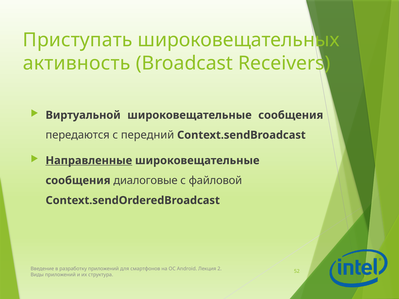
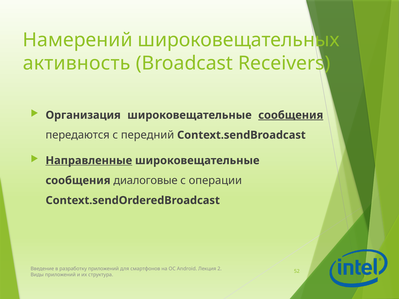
Приступать: Приступать -> Намерений
Виртуальной: Виртуальной -> Организация
сообщения at (291, 115) underline: none -> present
файловой: файловой -> операции
